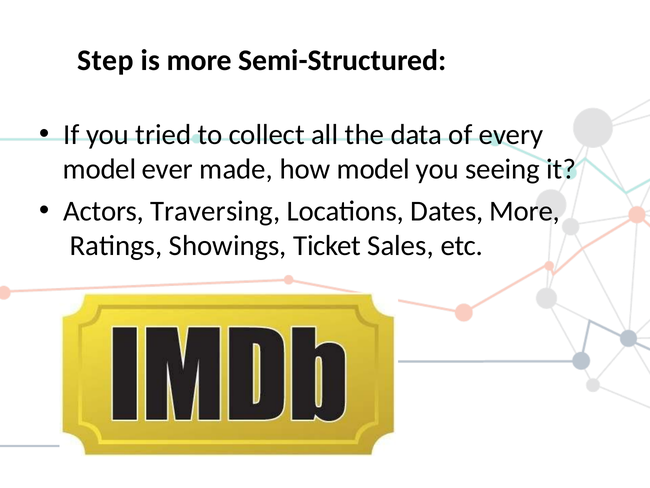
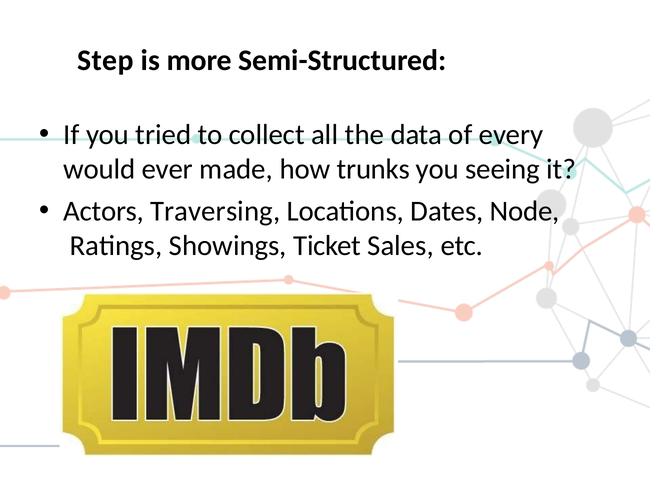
model at (100, 169): model -> would
how model: model -> trunks
Dates More: More -> Node
